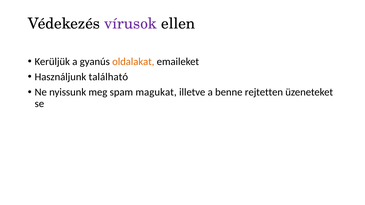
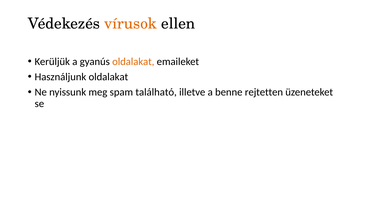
vírusok colour: purple -> orange
Használjunk található: található -> oldalakat
magukat: magukat -> található
